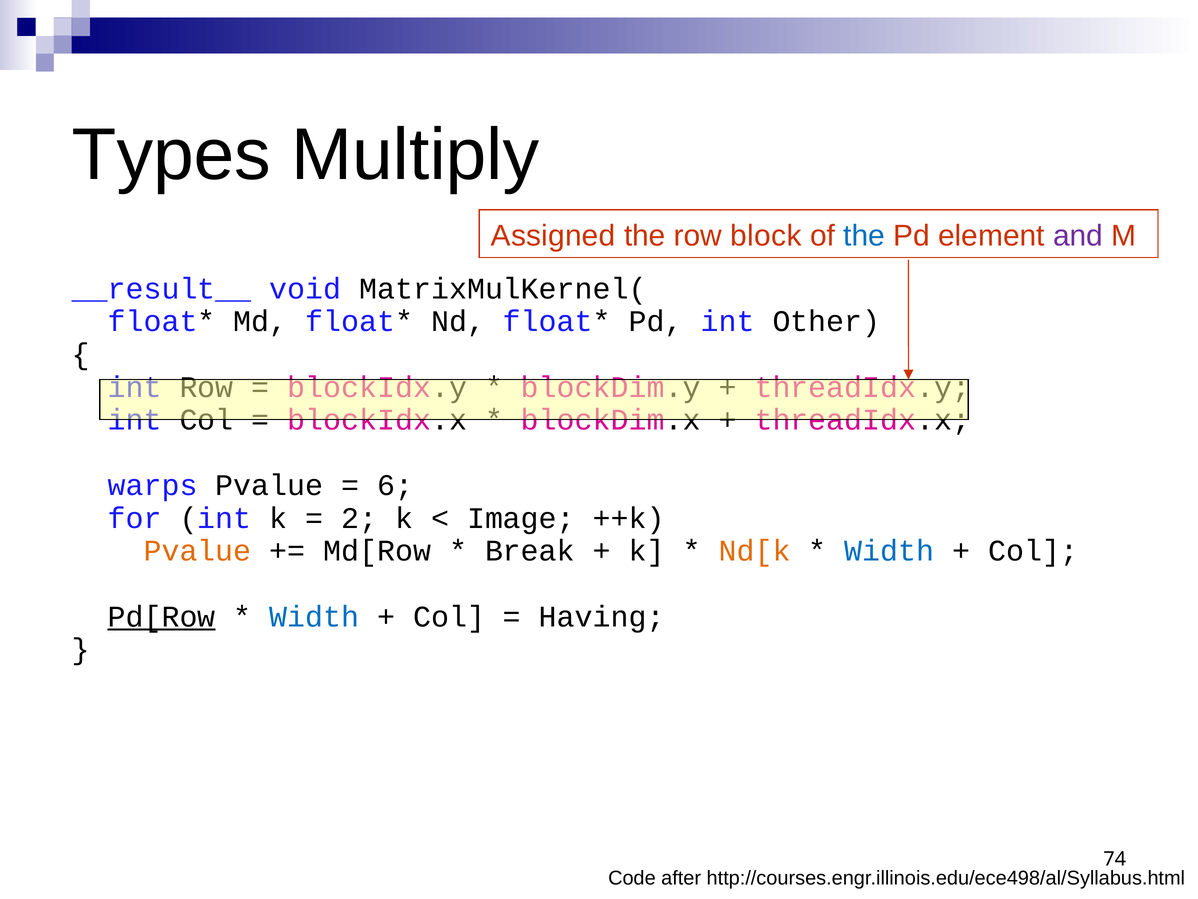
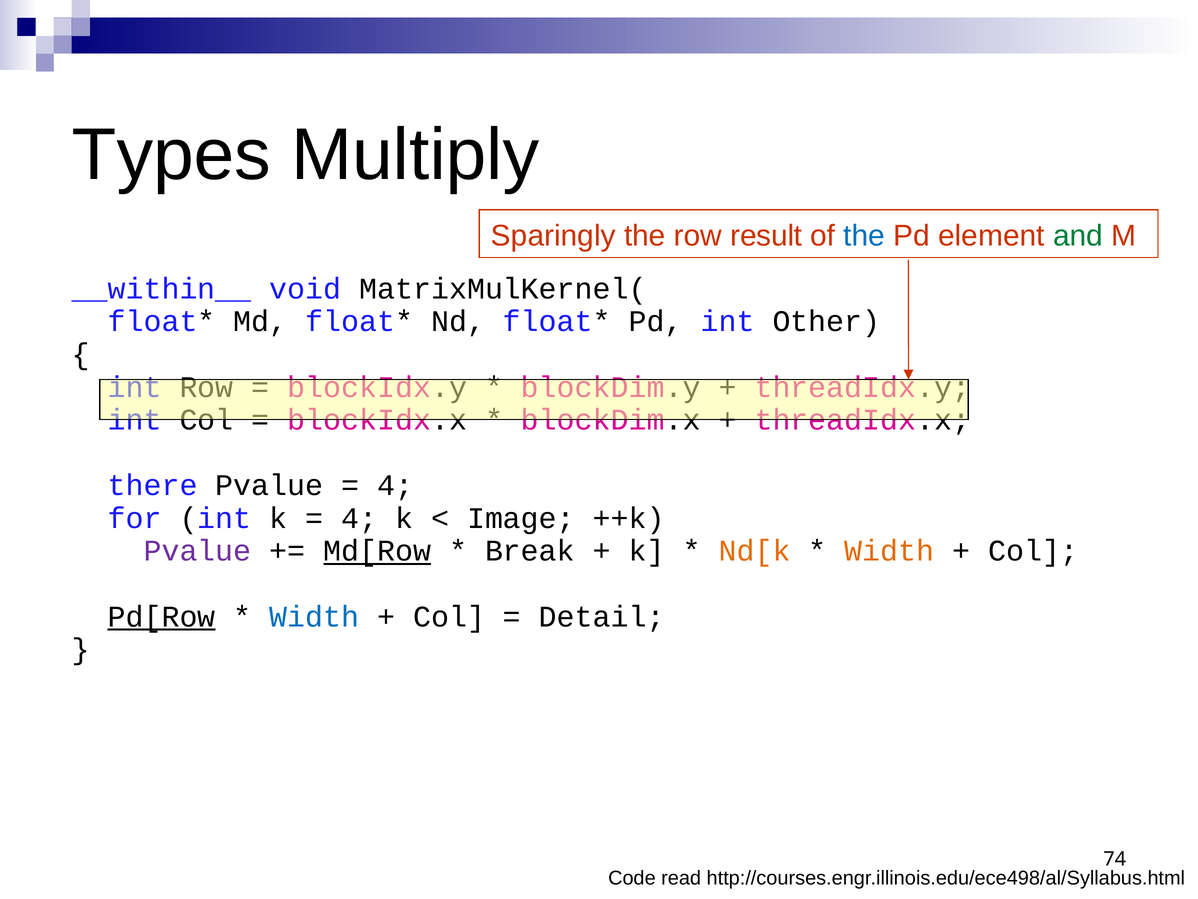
Assigned: Assigned -> Sparingly
block: block -> result
and colour: purple -> green
__result__: __result__ -> __within__
warps: warps -> there
6 at (395, 485): 6 -> 4
2 at (359, 518): 2 -> 4
Pvalue at (197, 551) colour: orange -> purple
Md[Row underline: none -> present
Width at (889, 551) colour: blue -> orange
Having: Having -> Detail
after: after -> read
